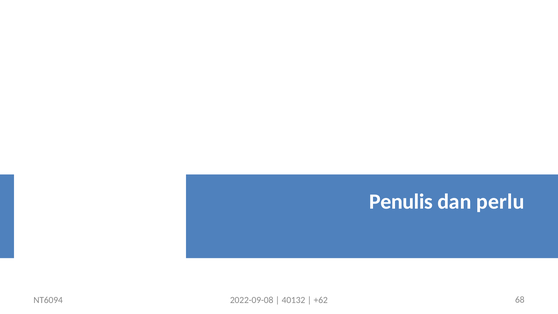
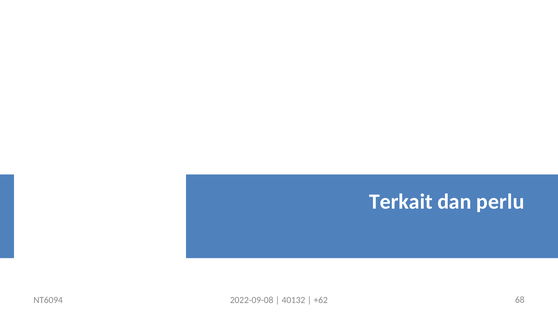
Penulis: Penulis -> Terkait
